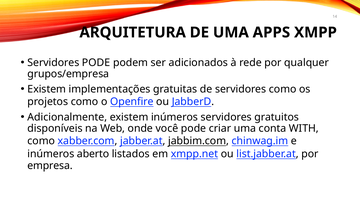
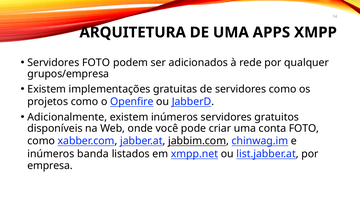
Servidores PODE: PODE -> FOTO
conta WITH: WITH -> FOTO
aberto: aberto -> banda
